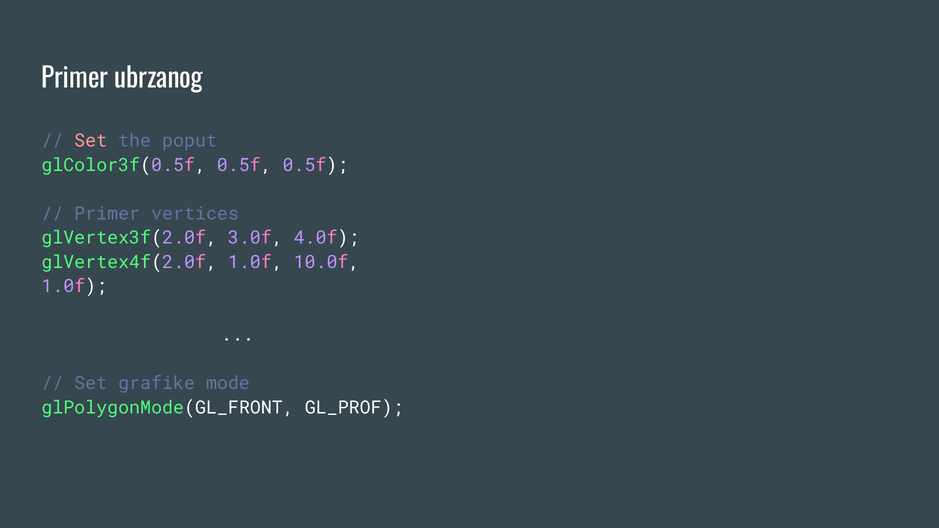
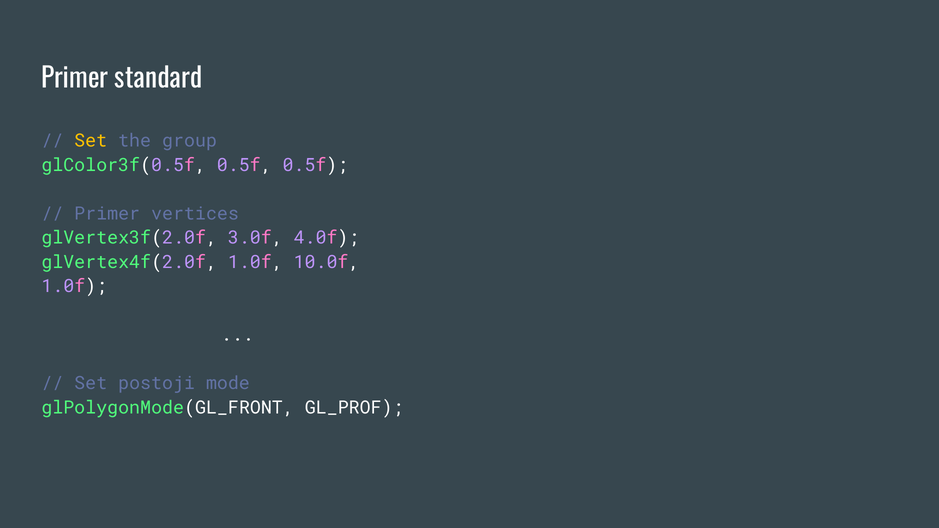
ubrzanog: ubrzanog -> standard
Set at (91, 141) colour: pink -> yellow
poput: poput -> group
grafike: grafike -> postoji
